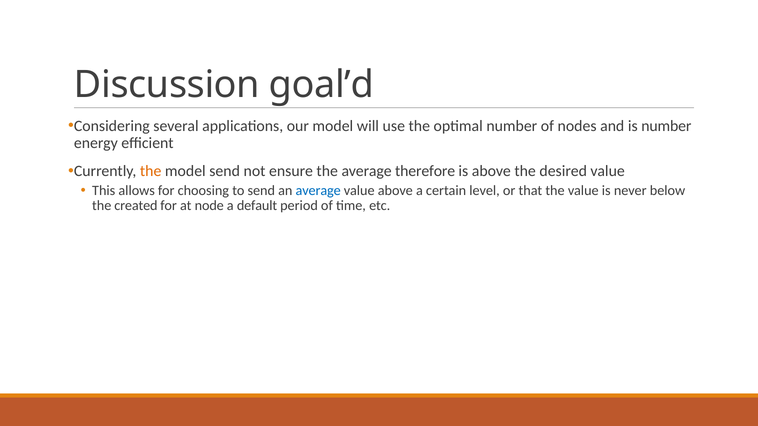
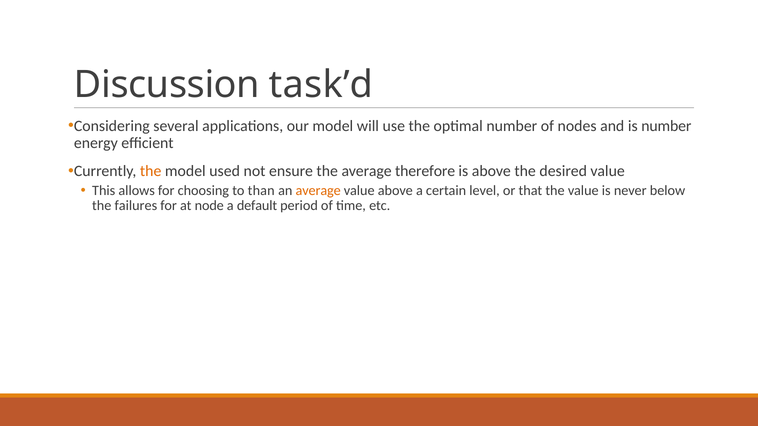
goal’d: goal’d -> task’d
model send: send -> used
to send: send -> than
average at (318, 191) colour: blue -> orange
created: created -> failures
